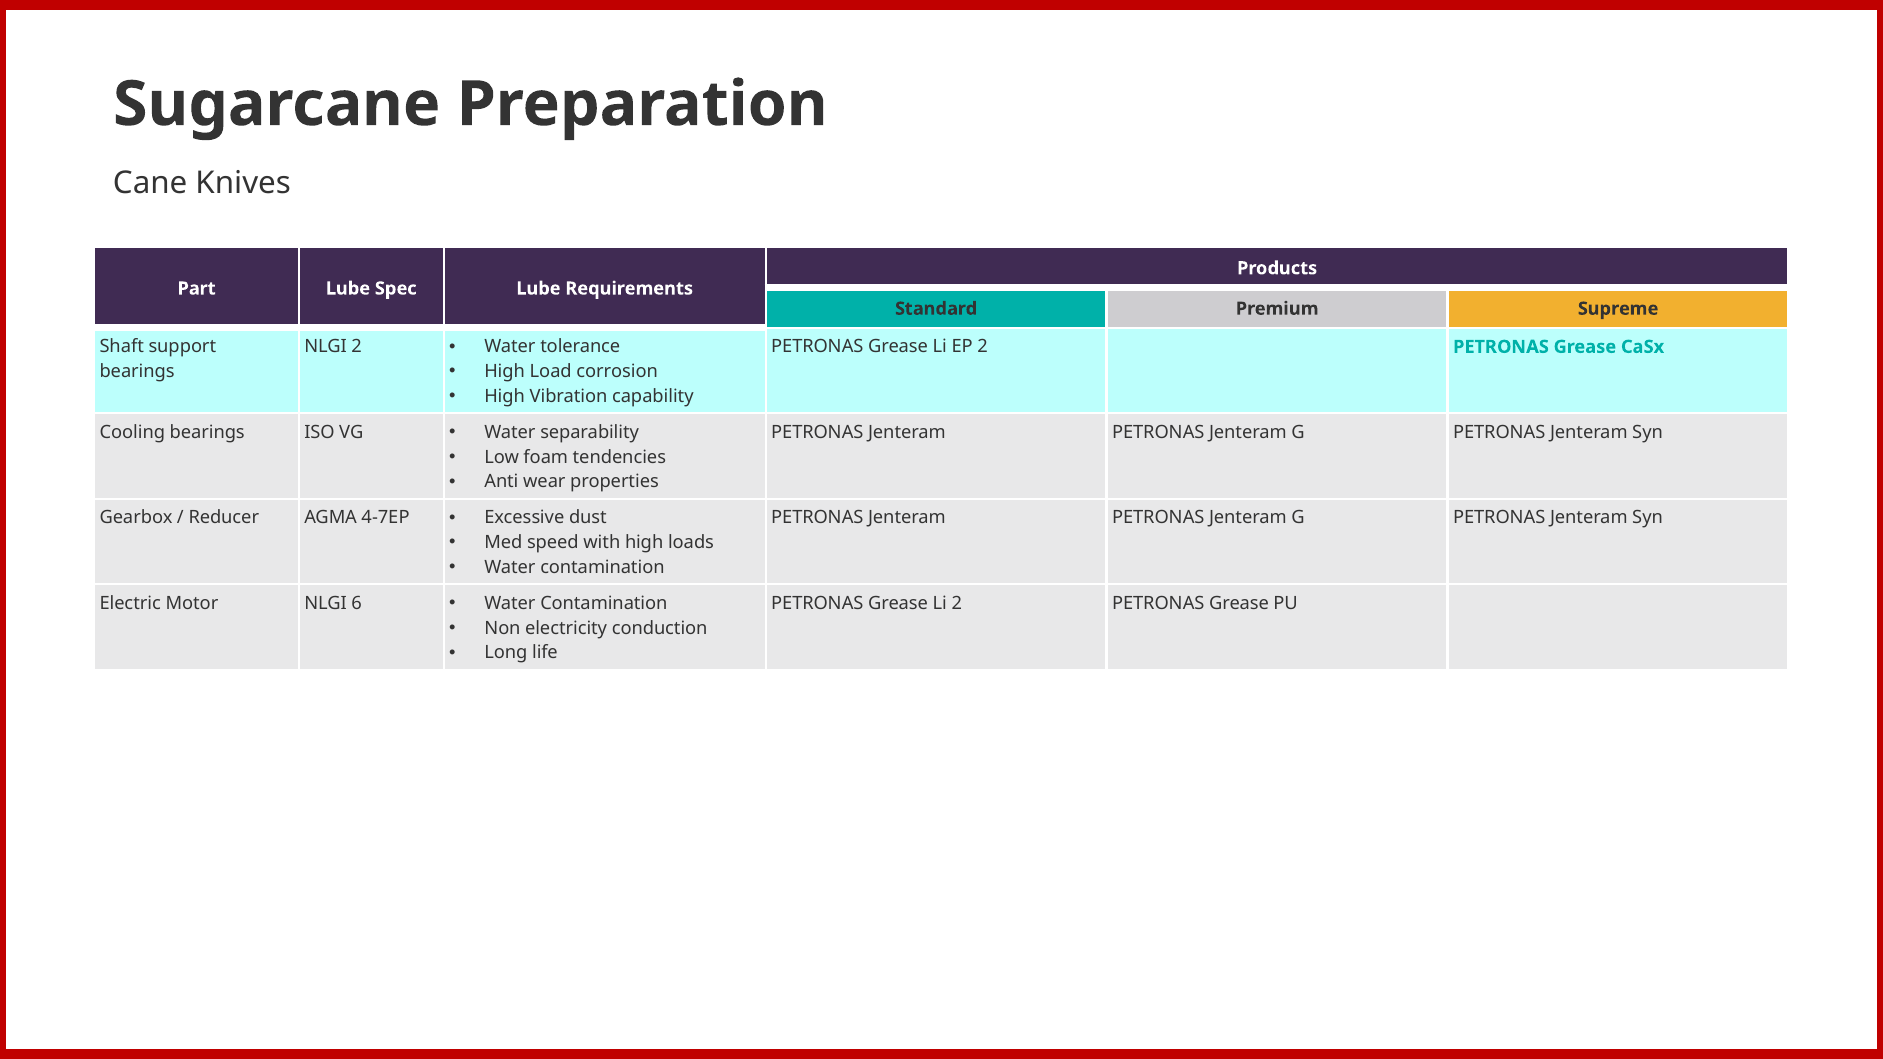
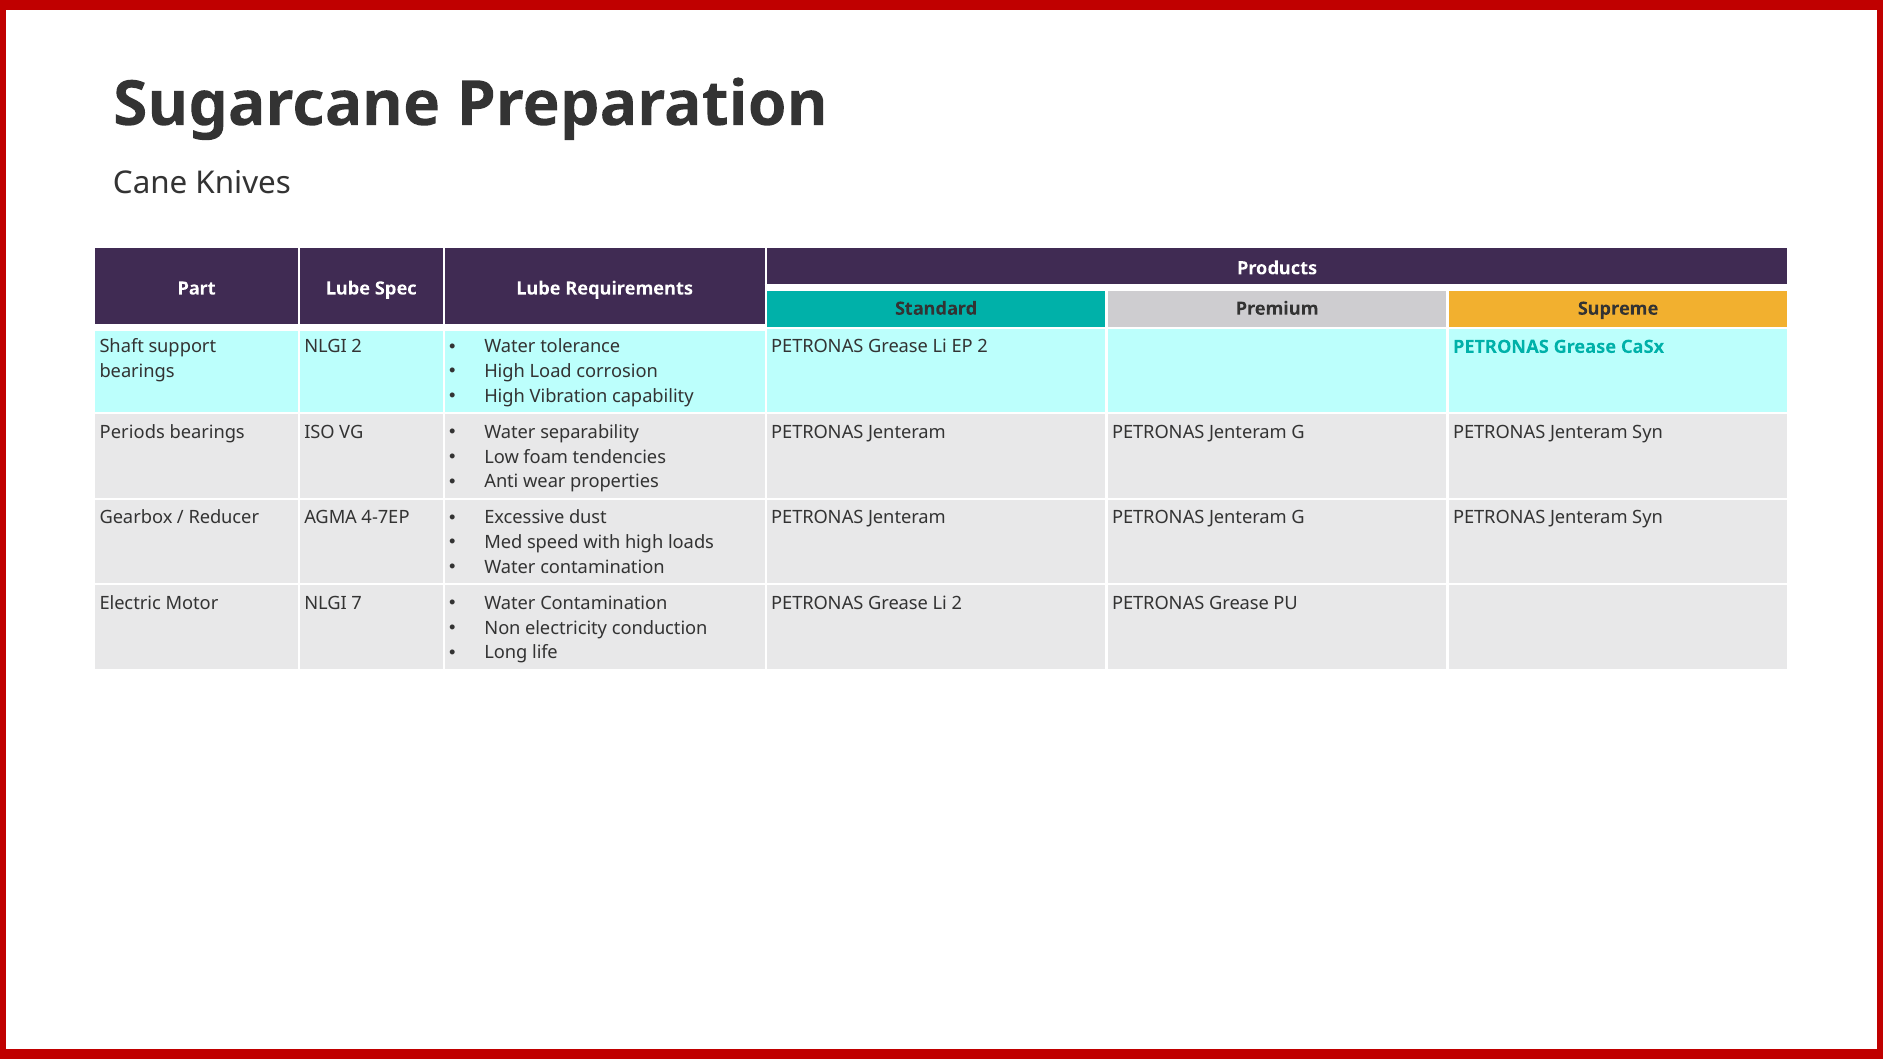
Cooling: Cooling -> Periods
6: 6 -> 7
